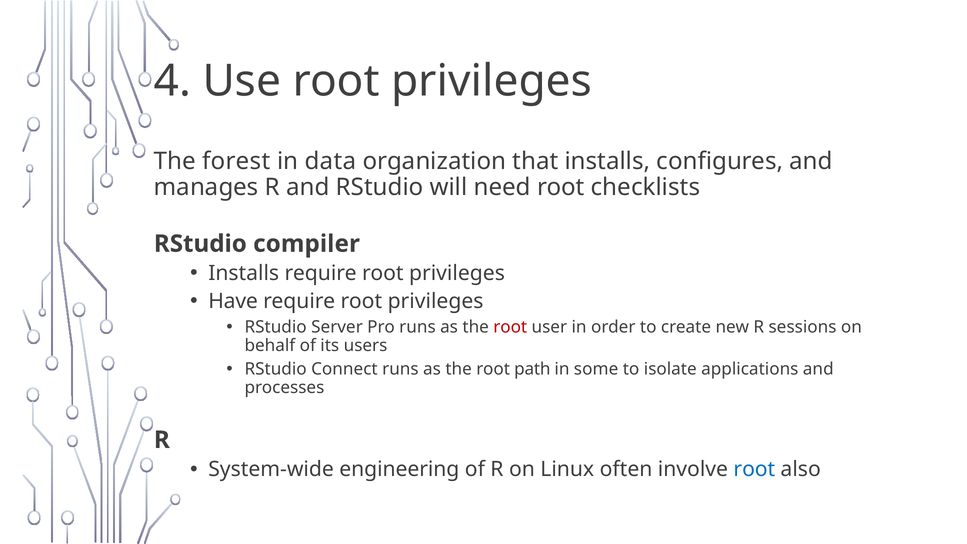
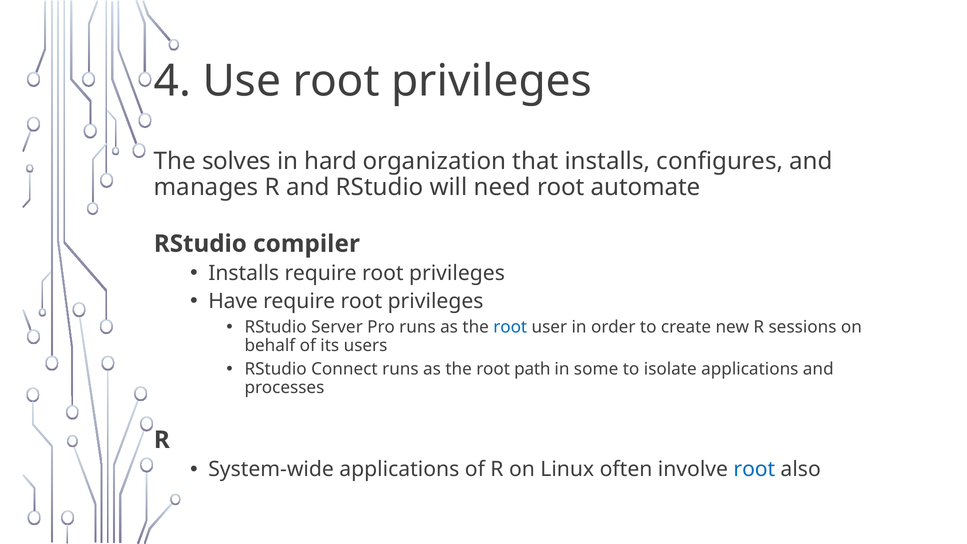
forest: forest -> solves
data: data -> hard
checklists: checklists -> automate
root at (510, 327) colour: red -> blue
System-wide engineering: engineering -> applications
